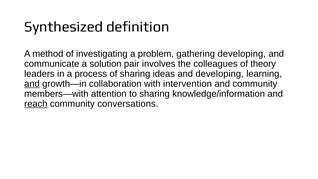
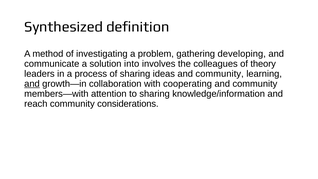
pair: pair -> into
ideas and developing: developing -> community
intervention: intervention -> cooperating
reach underline: present -> none
conversations: conversations -> considerations
